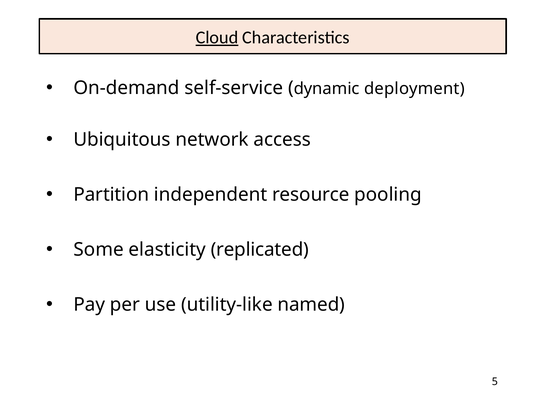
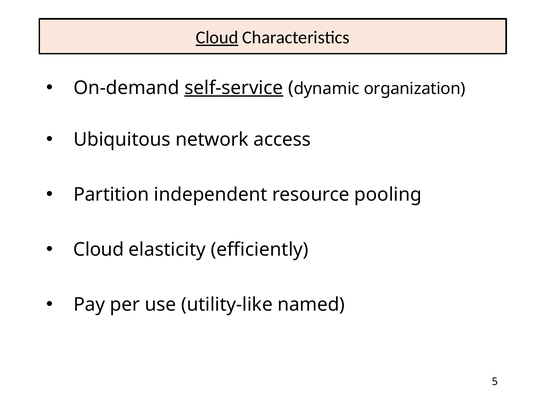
self-service underline: none -> present
deployment: deployment -> organization
Some at (99, 250): Some -> Cloud
replicated: replicated -> efficiently
